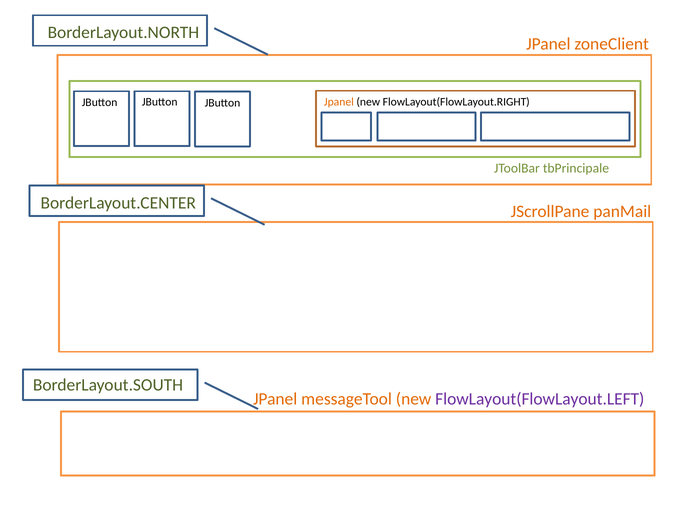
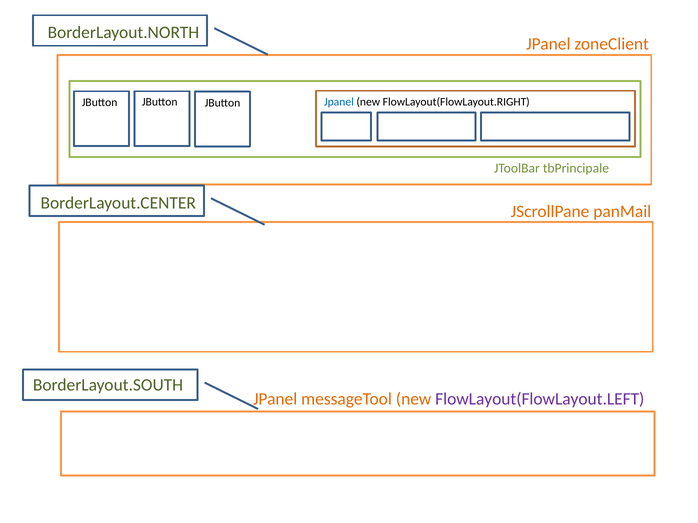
Jpanel at (339, 102) colour: orange -> blue
